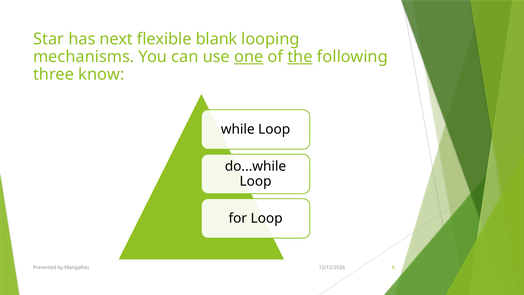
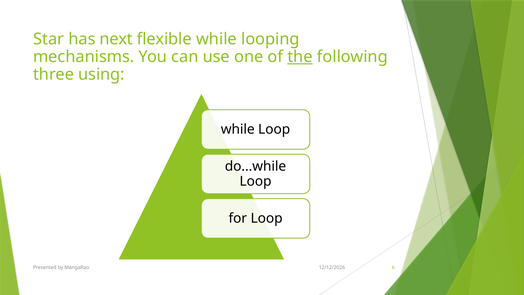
flexible blank: blank -> while
one underline: present -> none
know: know -> using
